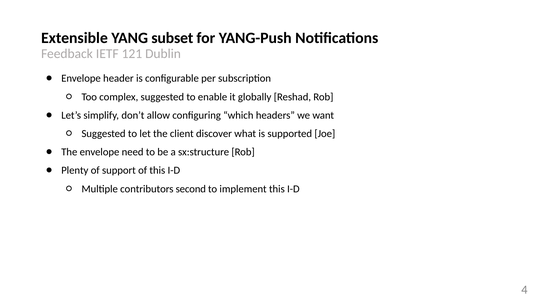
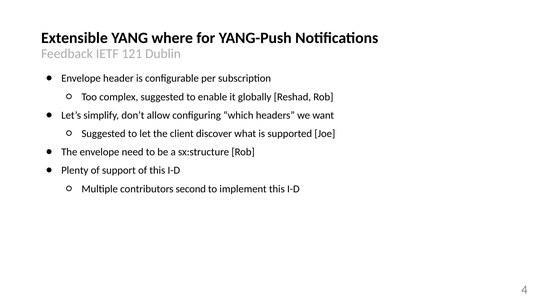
subset: subset -> where
